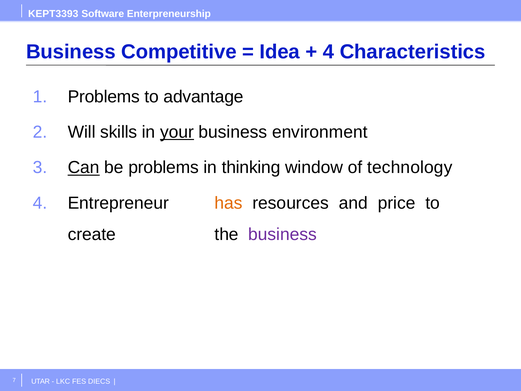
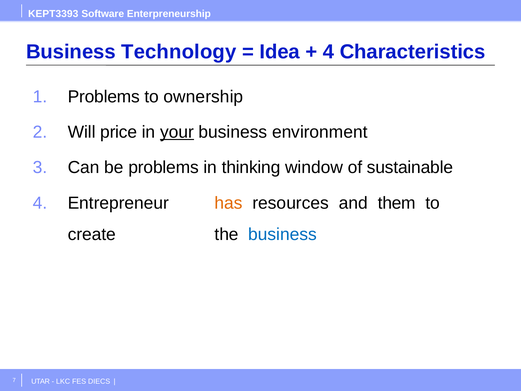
Competitive: Competitive -> Technology
advantage: advantage -> ownership
skills: skills -> price
Can underline: present -> none
technology: technology -> sustainable
price: price -> them
business at (283, 234) colour: purple -> blue
